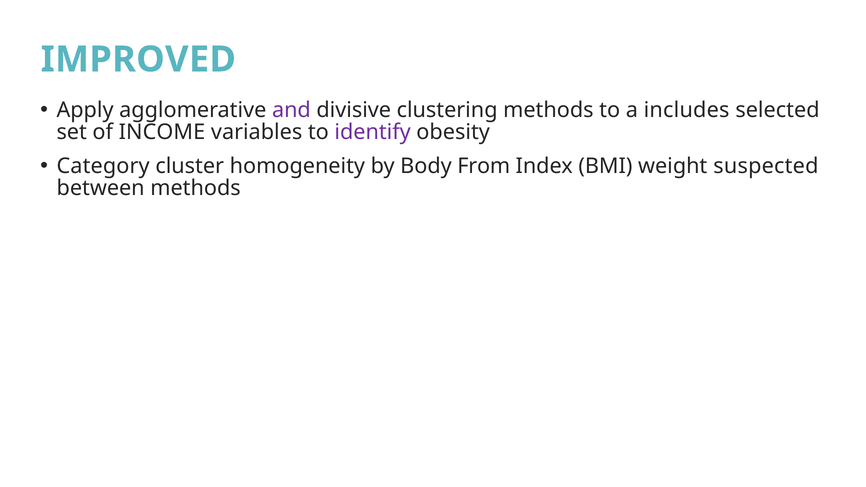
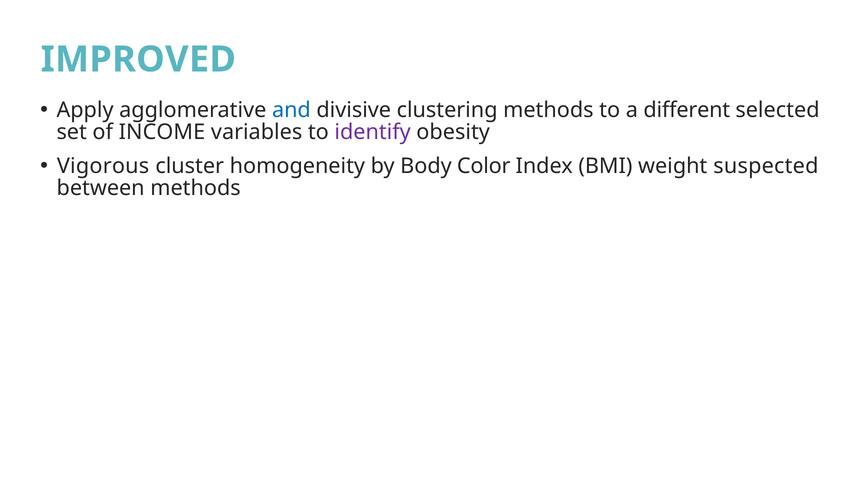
and colour: purple -> blue
includes: includes -> different
Category: Category -> Vigorous
From: From -> Color
